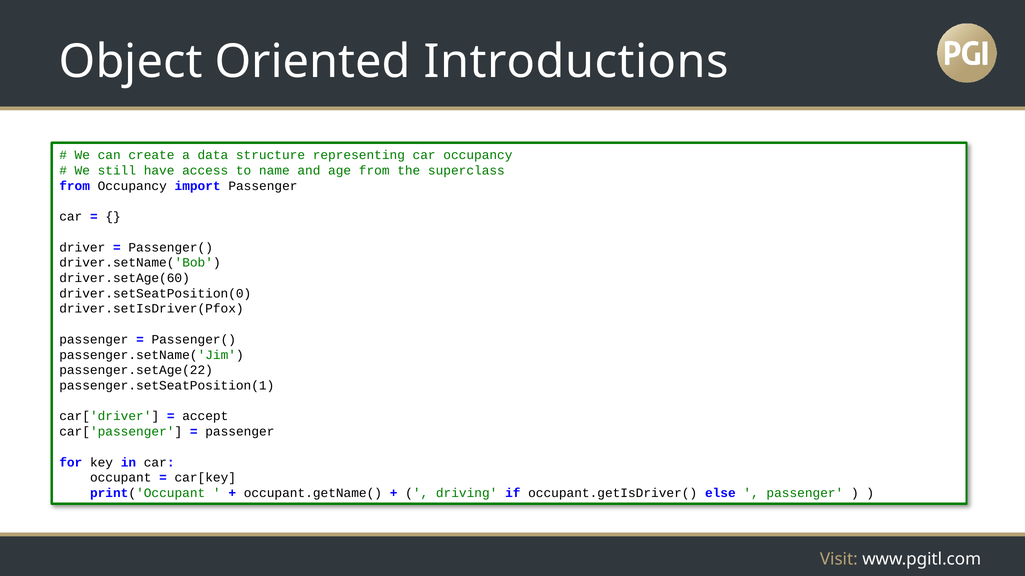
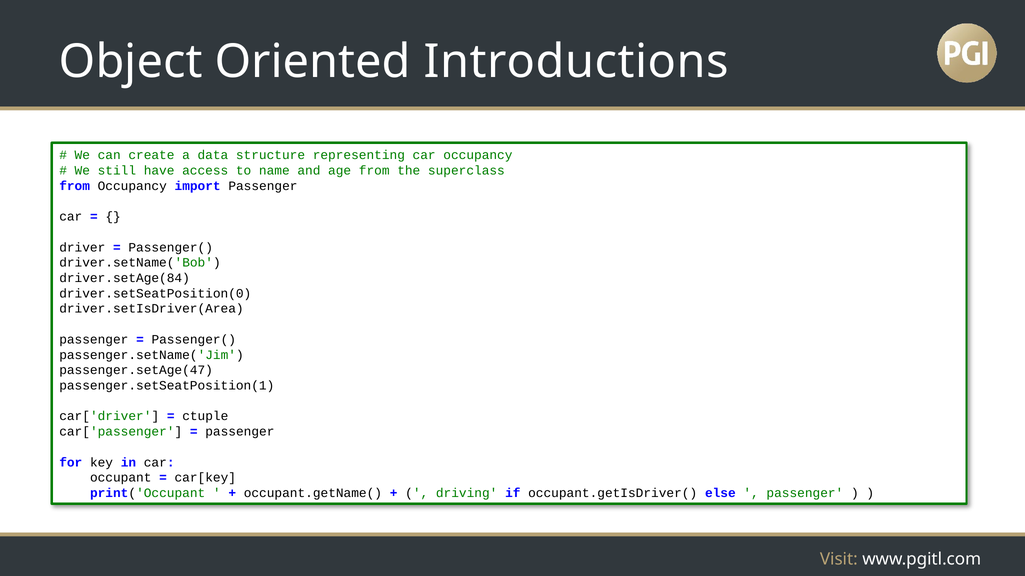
driver.setAge(60: driver.setAge(60 -> driver.setAge(84
driver.setIsDriver(Pfox: driver.setIsDriver(Pfox -> driver.setIsDriver(Area
passenger.setAge(22: passenger.setAge(22 -> passenger.setAge(47
accept: accept -> ctuple
